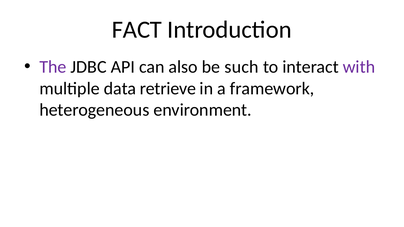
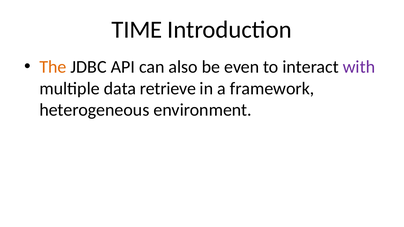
FACT: FACT -> TIME
The colour: purple -> orange
such: such -> even
